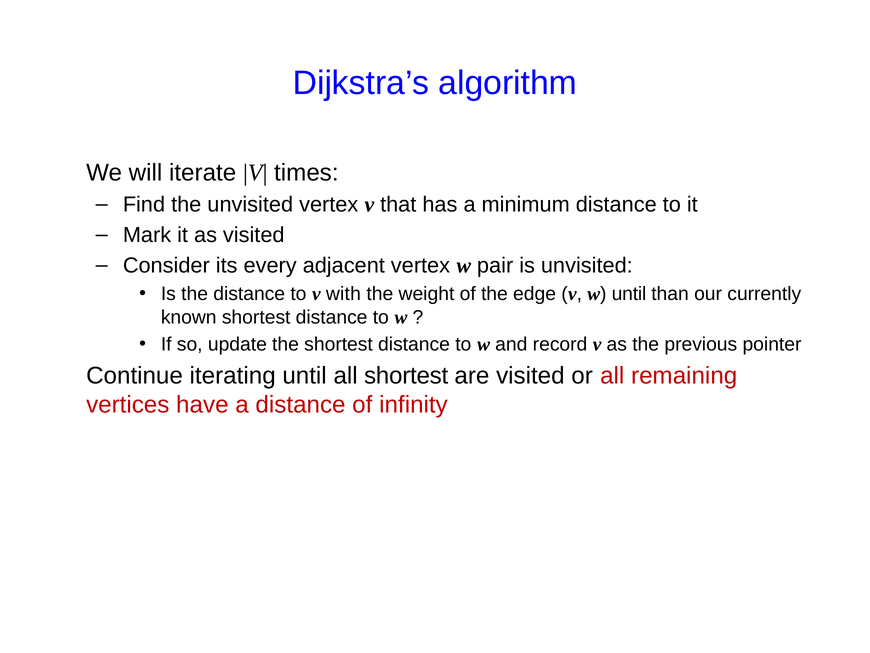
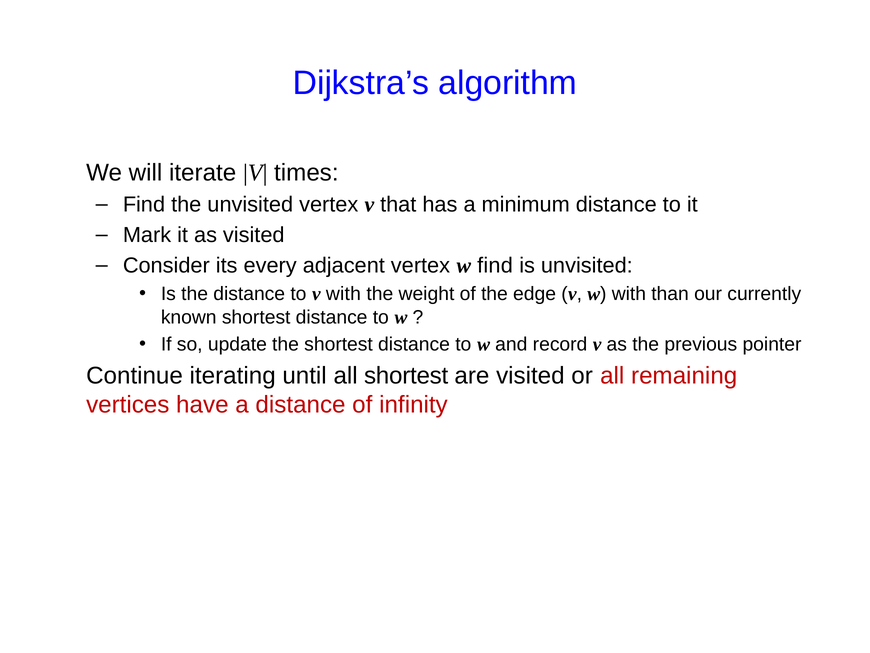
w pair: pair -> find
w until: until -> with
